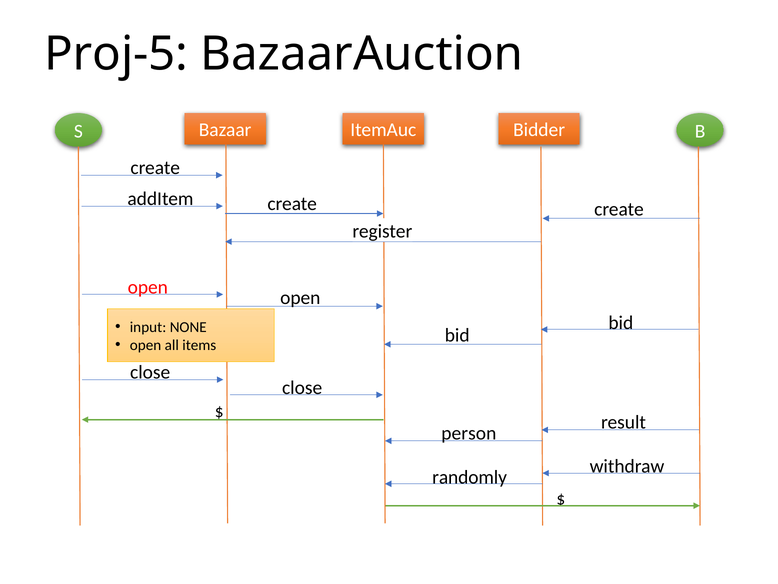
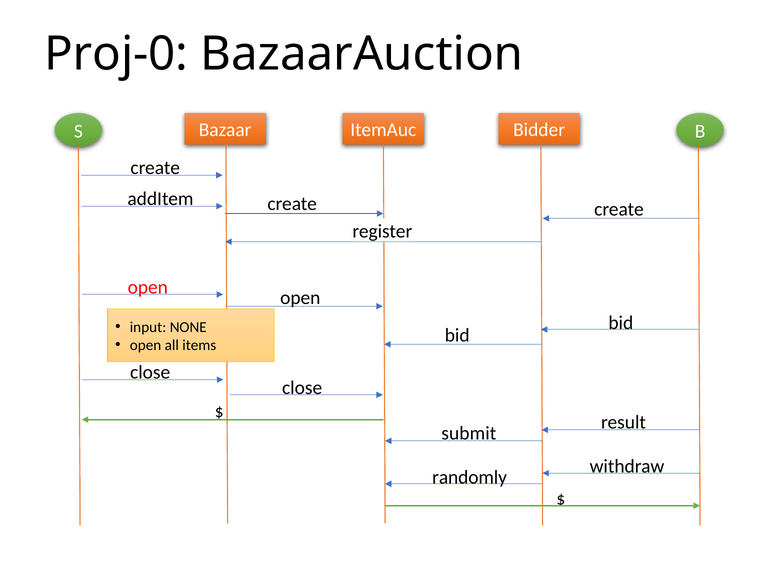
Proj-5: Proj-5 -> Proj-0
person: person -> submit
